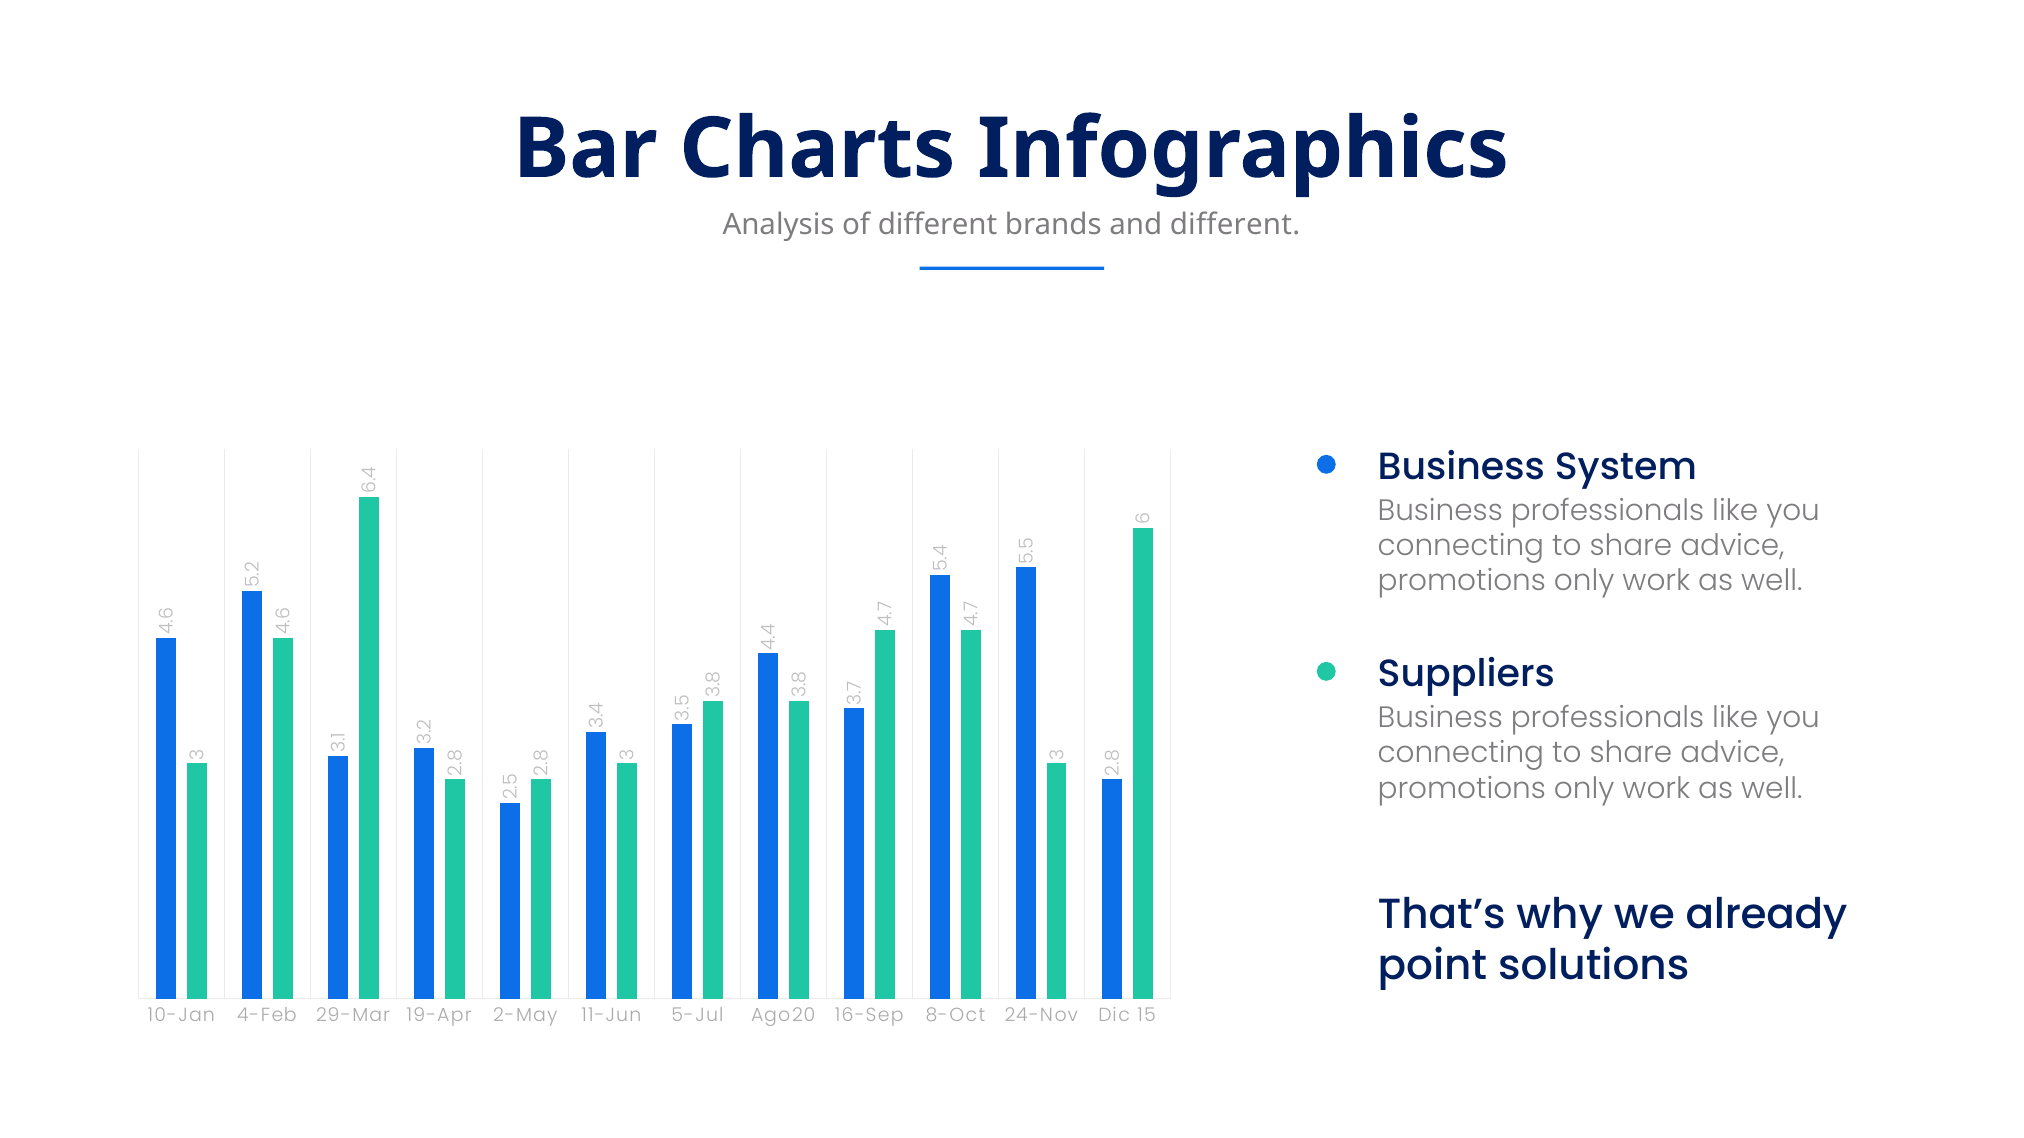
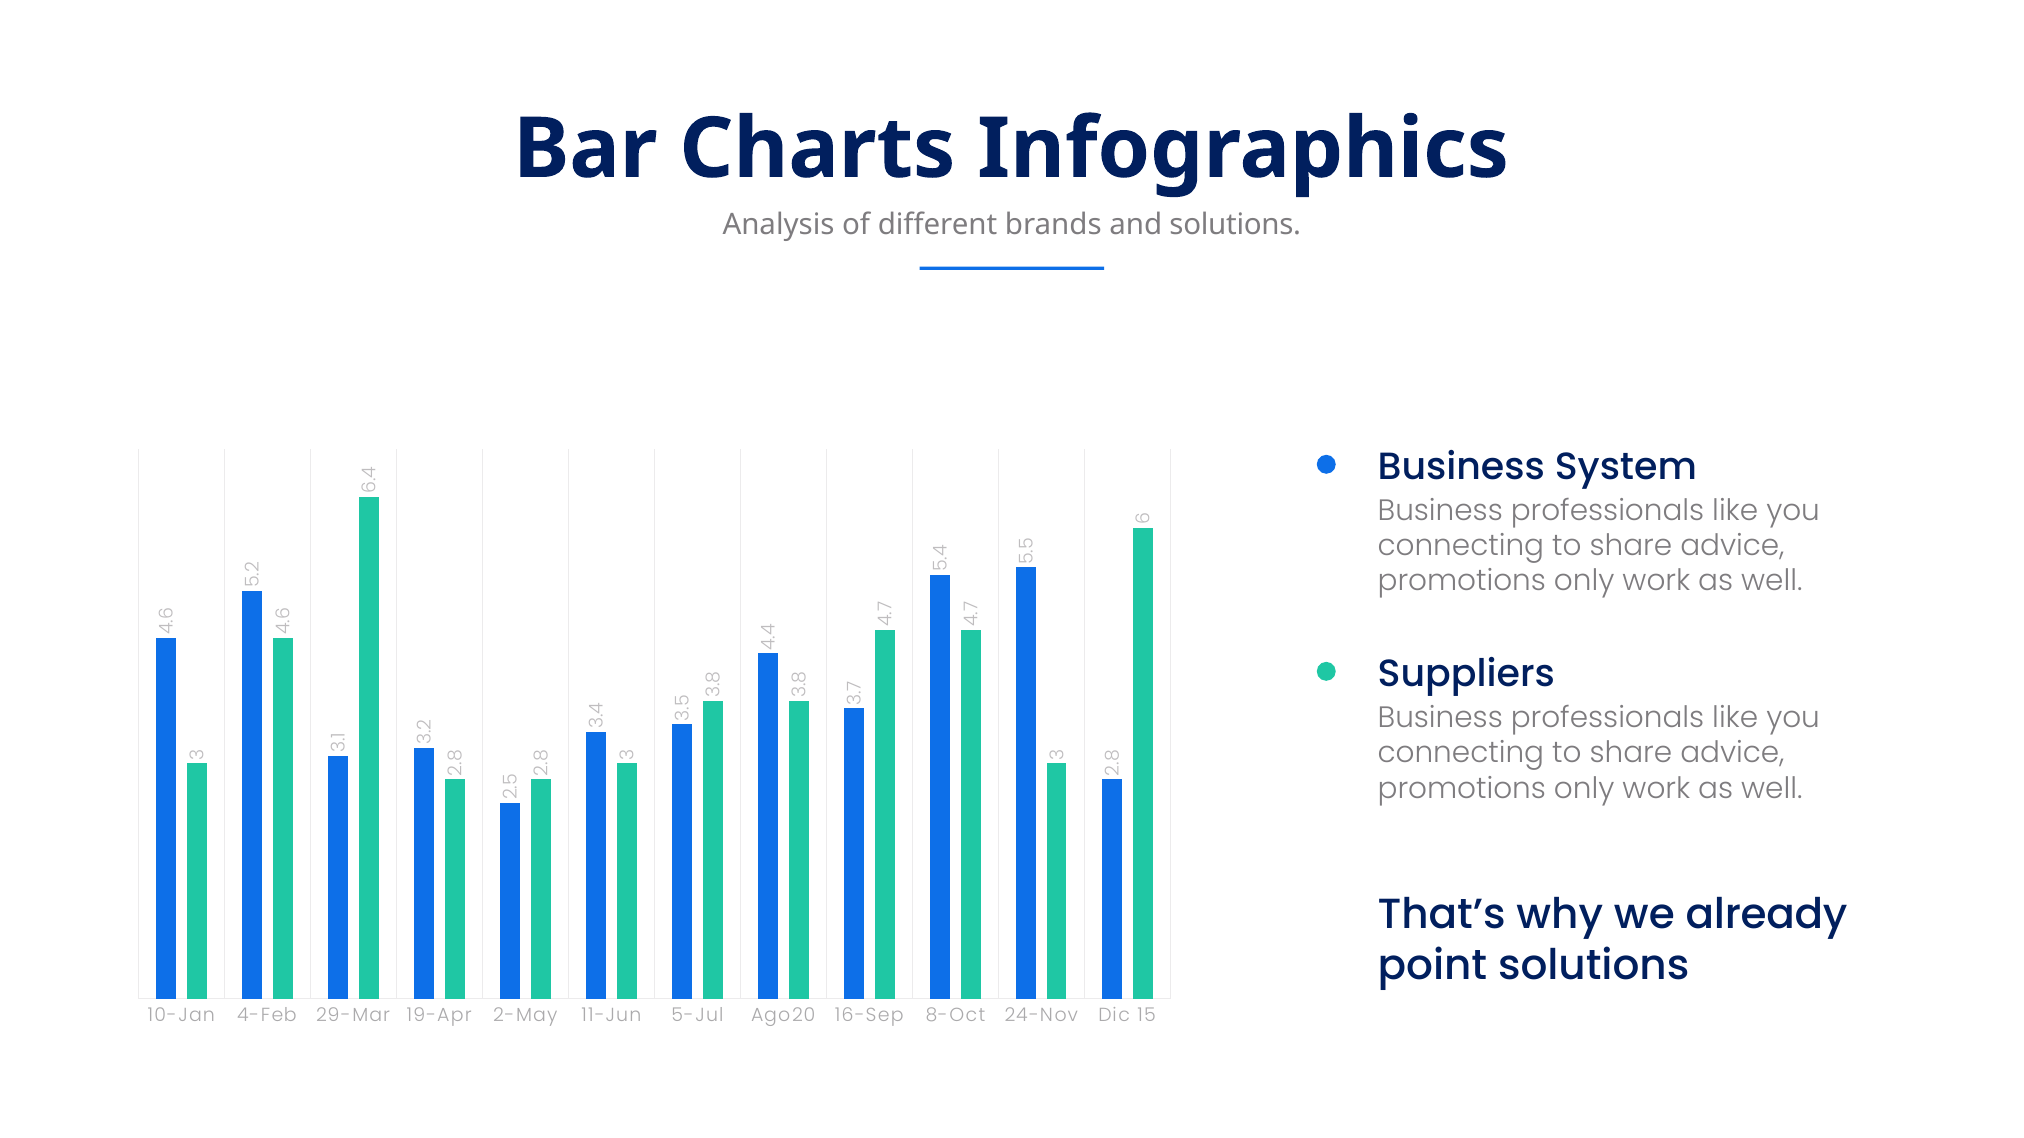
and different: different -> solutions
